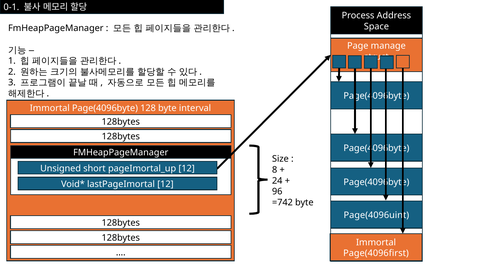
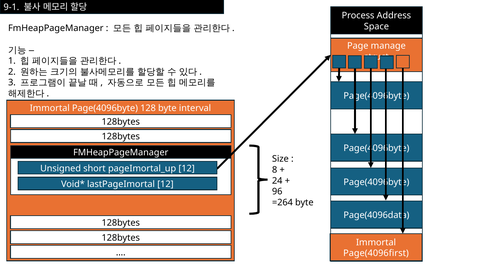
0-1: 0-1 -> 9-1
=742: =742 -> =264
Page(4096uint: Page(4096uint -> Page(4096data
